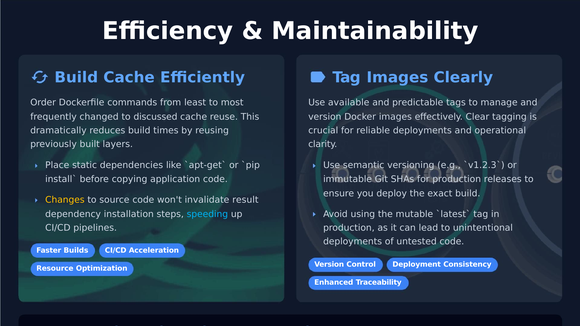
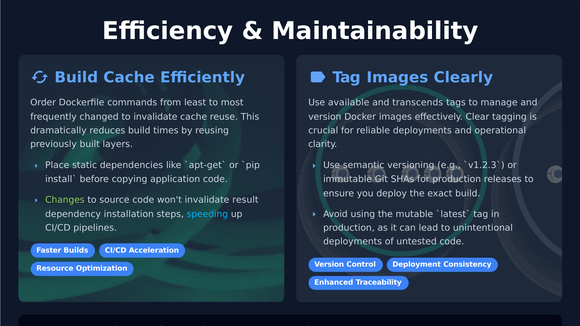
predictable: predictable -> transcends
to discussed: discussed -> invalidate
Changes colour: yellow -> light green
